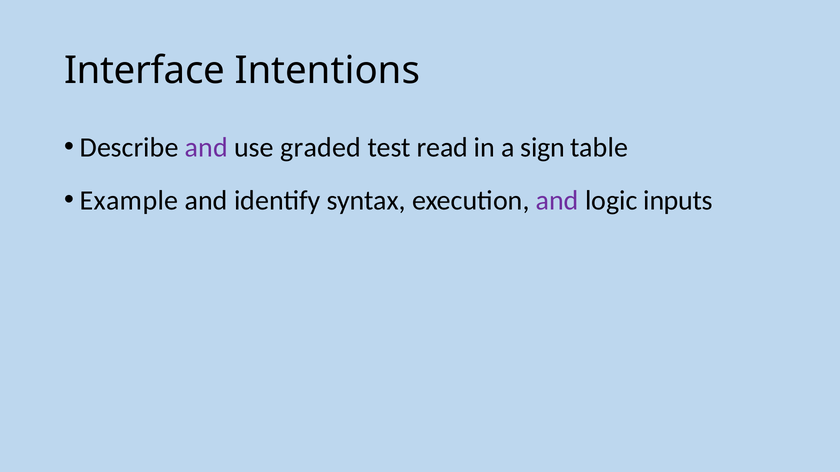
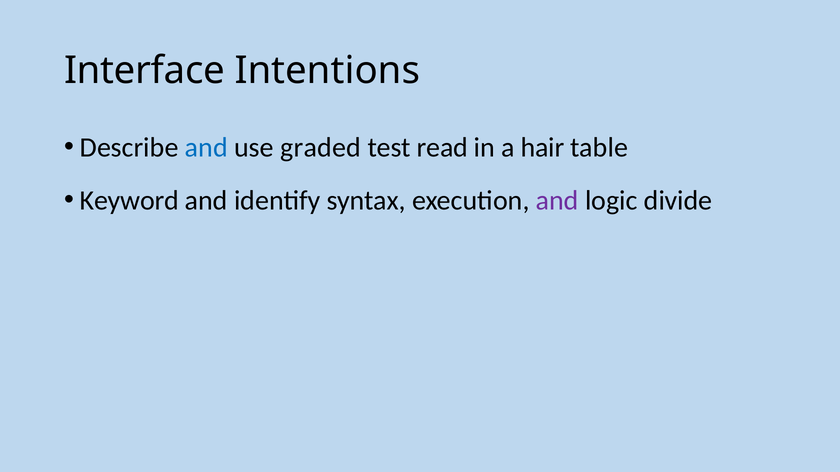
and at (206, 148) colour: purple -> blue
sign: sign -> hair
Example: Example -> Keyword
inputs: inputs -> divide
